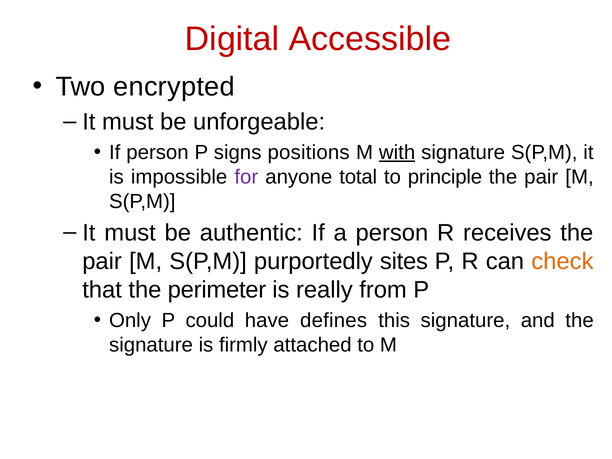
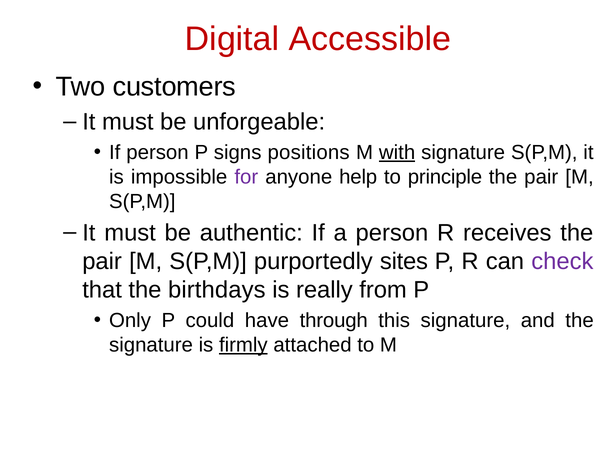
encrypted: encrypted -> customers
total: total -> help
check colour: orange -> purple
perimeter: perimeter -> birthdays
defines: defines -> through
firmly underline: none -> present
